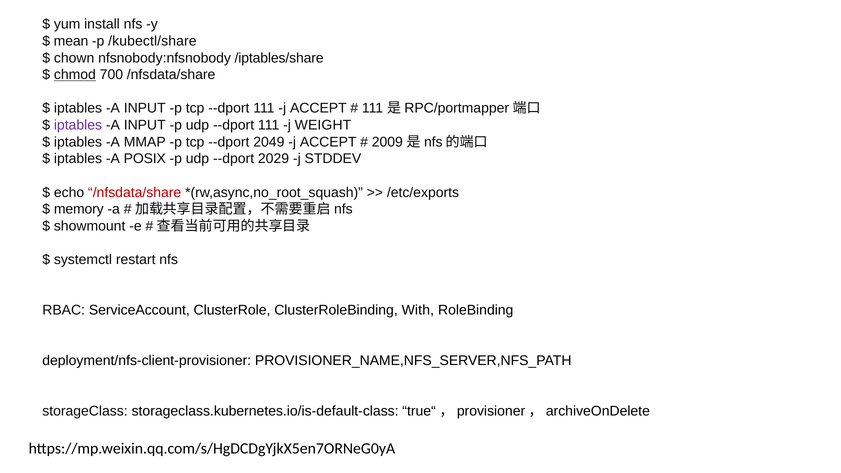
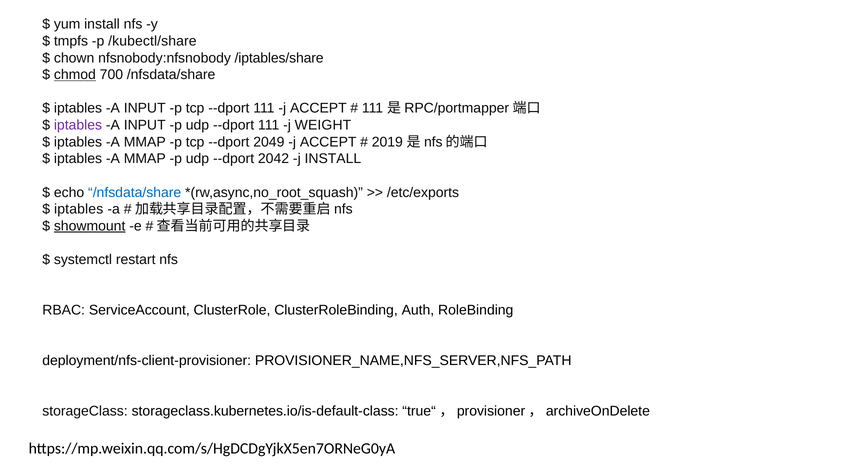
mean: mean -> tmpfs
2009: 2009 -> 2019
POSIX at (145, 159): POSIX -> MMAP
2029: 2029 -> 2042
j STDDEV: STDDEV -> INSTALL
/nfsdata/share at (135, 192) colour: red -> blue
memory at (79, 209): memory -> iptables
showmount underline: none -> present
With: With -> Auth
